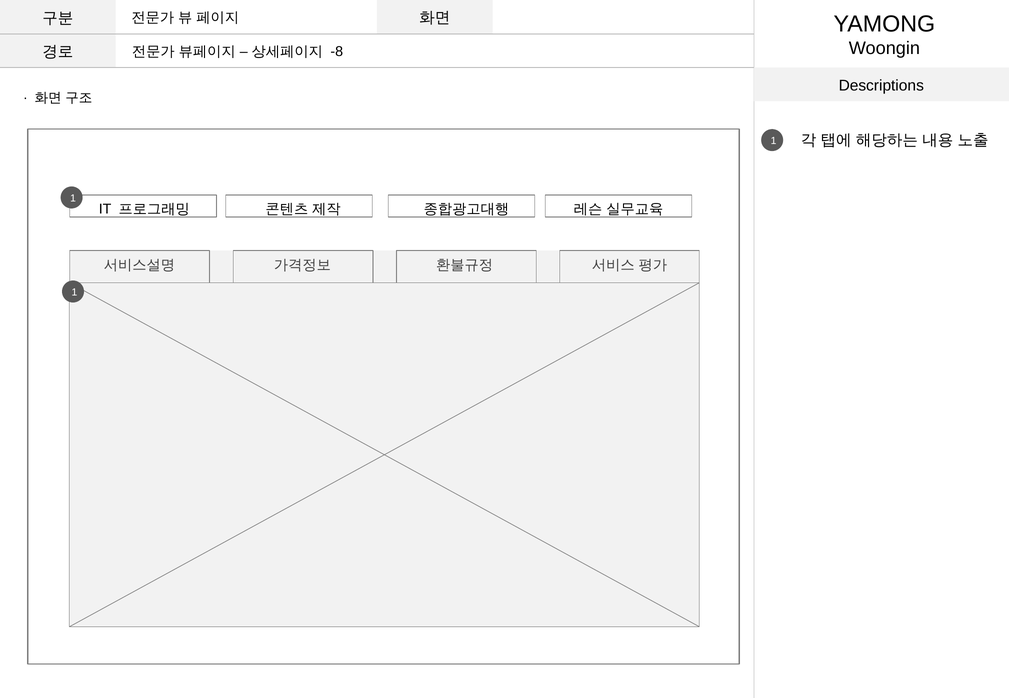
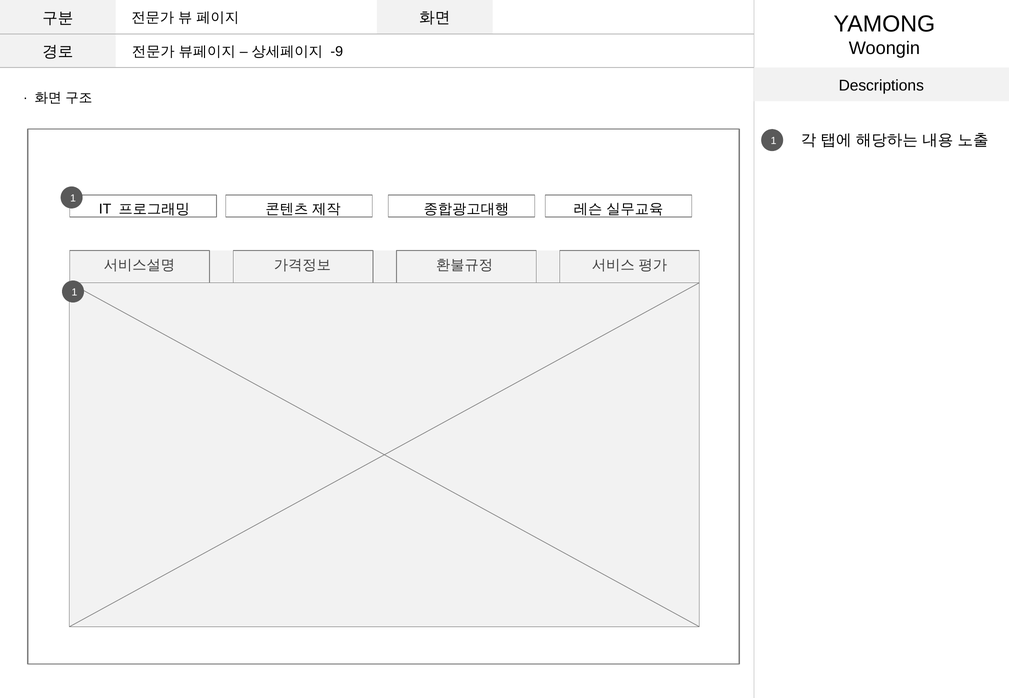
-8: -8 -> -9
